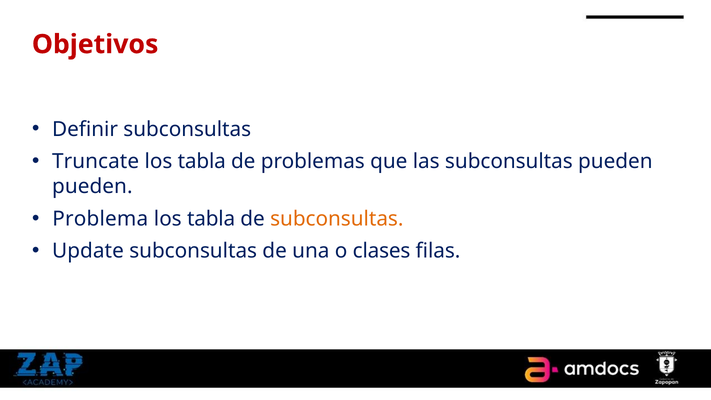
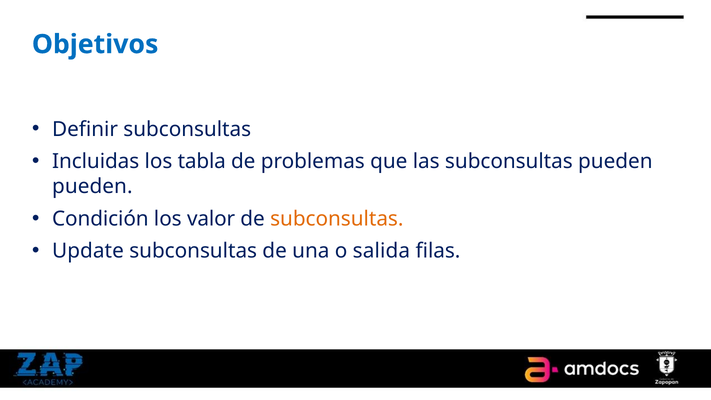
Objetivos colour: red -> blue
Truncate: Truncate -> Incluidas
Problema: Problema -> Condición
tabla at (211, 219): tabla -> valor
clases: clases -> salida
